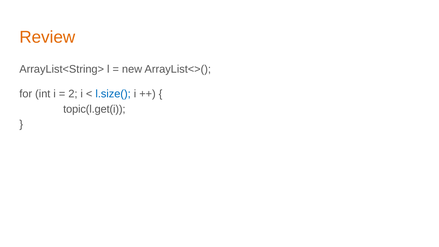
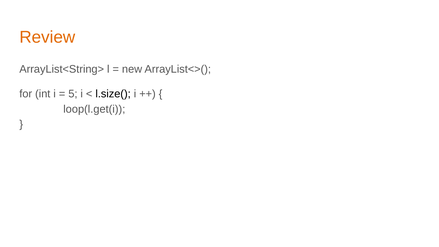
2: 2 -> 5
l.size( colour: blue -> black
topic(l.get(i: topic(l.get(i -> loop(l.get(i
